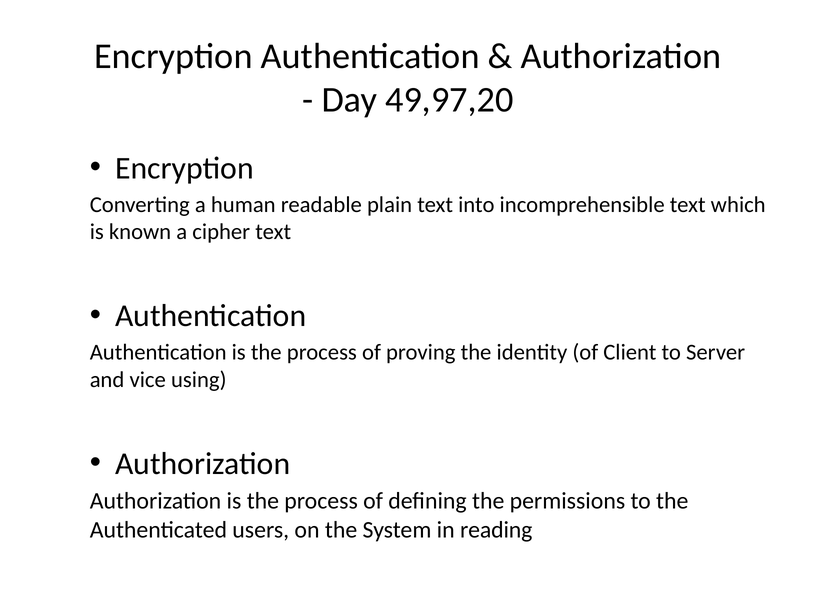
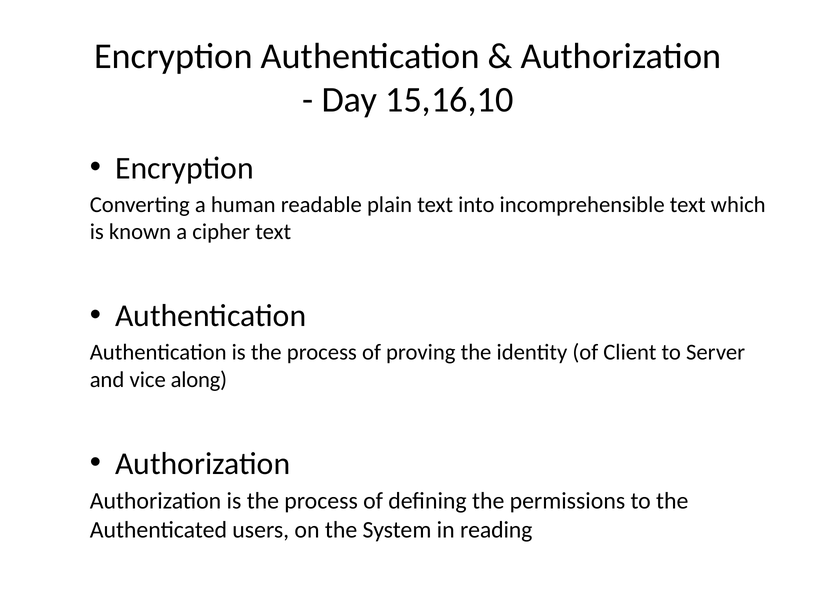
49,97,20: 49,97,20 -> 15,16,10
using: using -> along
